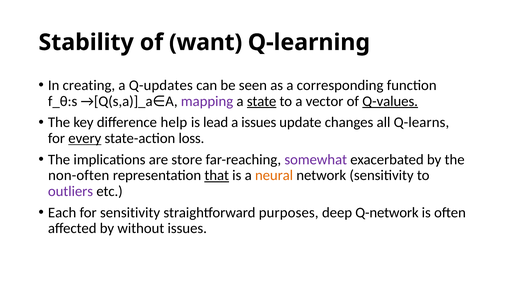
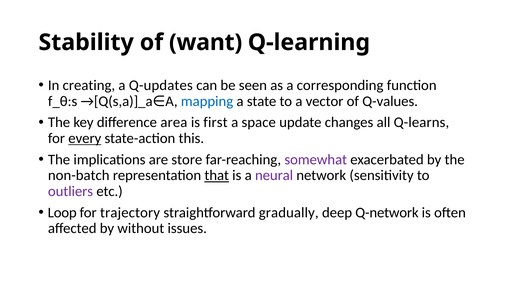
mapping colour: purple -> blue
state underline: present -> none
Q-values underline: present -> none
help: help -> area
lead: lead -> first
a issues: issues -> space
loss: loss -> this
non-often: non-often -> non-batch
neural colour: orange -> purple
Each: Each -> Loop
for sensitivity: sensitivity -> trajectory
purposes: purposes -> gradually
